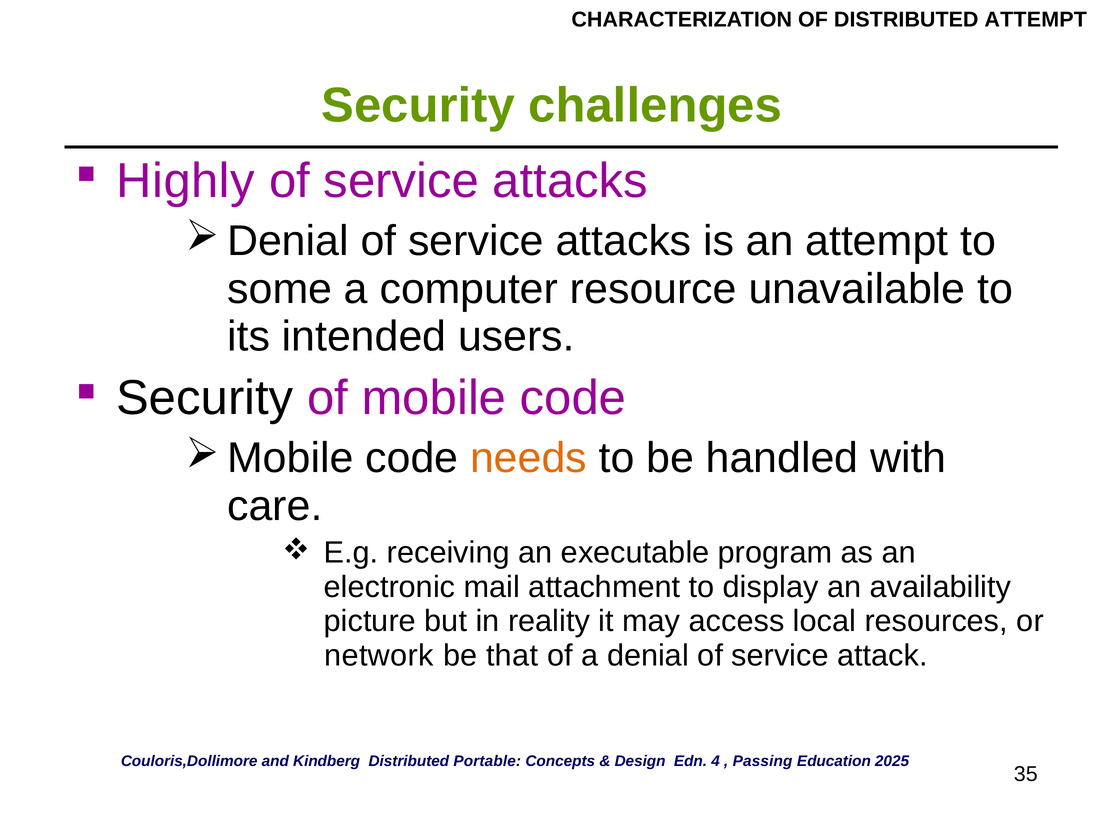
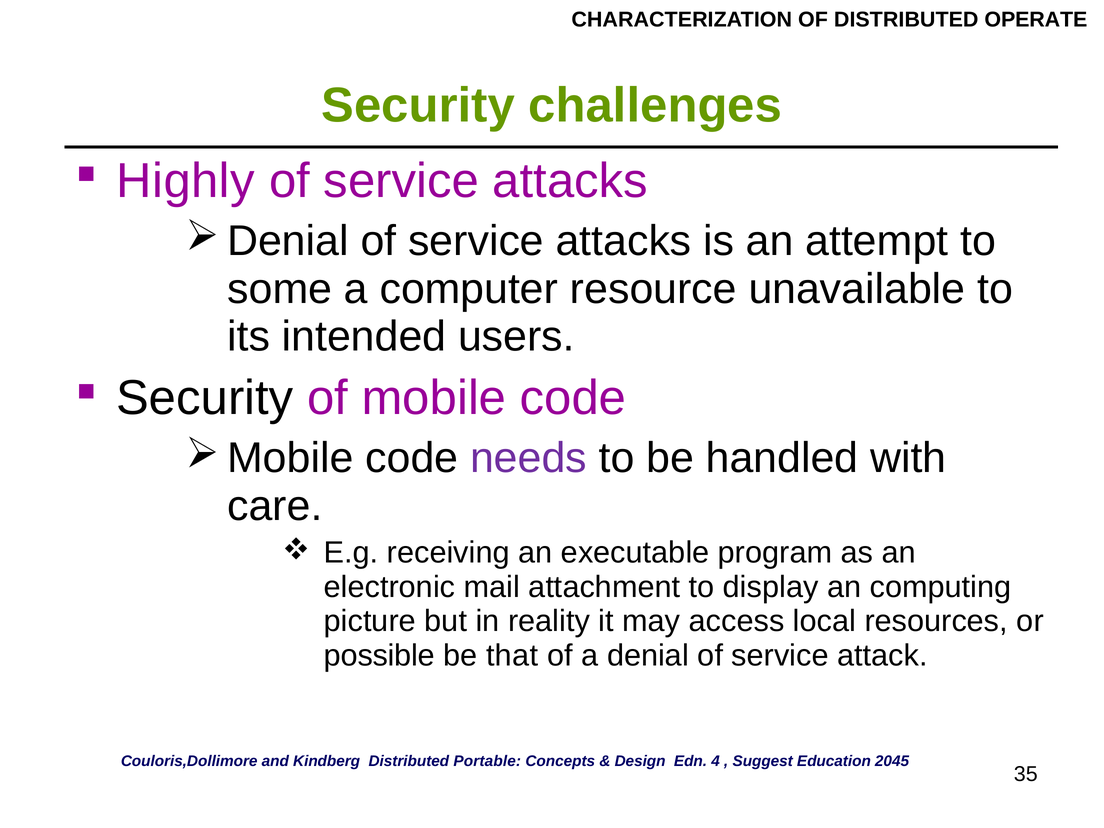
DISTRIBUTED ATTEMPT: ATTEMPT -> OPERATE
needs colour: orange -> purple
availability: availability -> computing
network: network -> possible
Passing: Passing -> Suggest
2025: 2025 -> 2045
